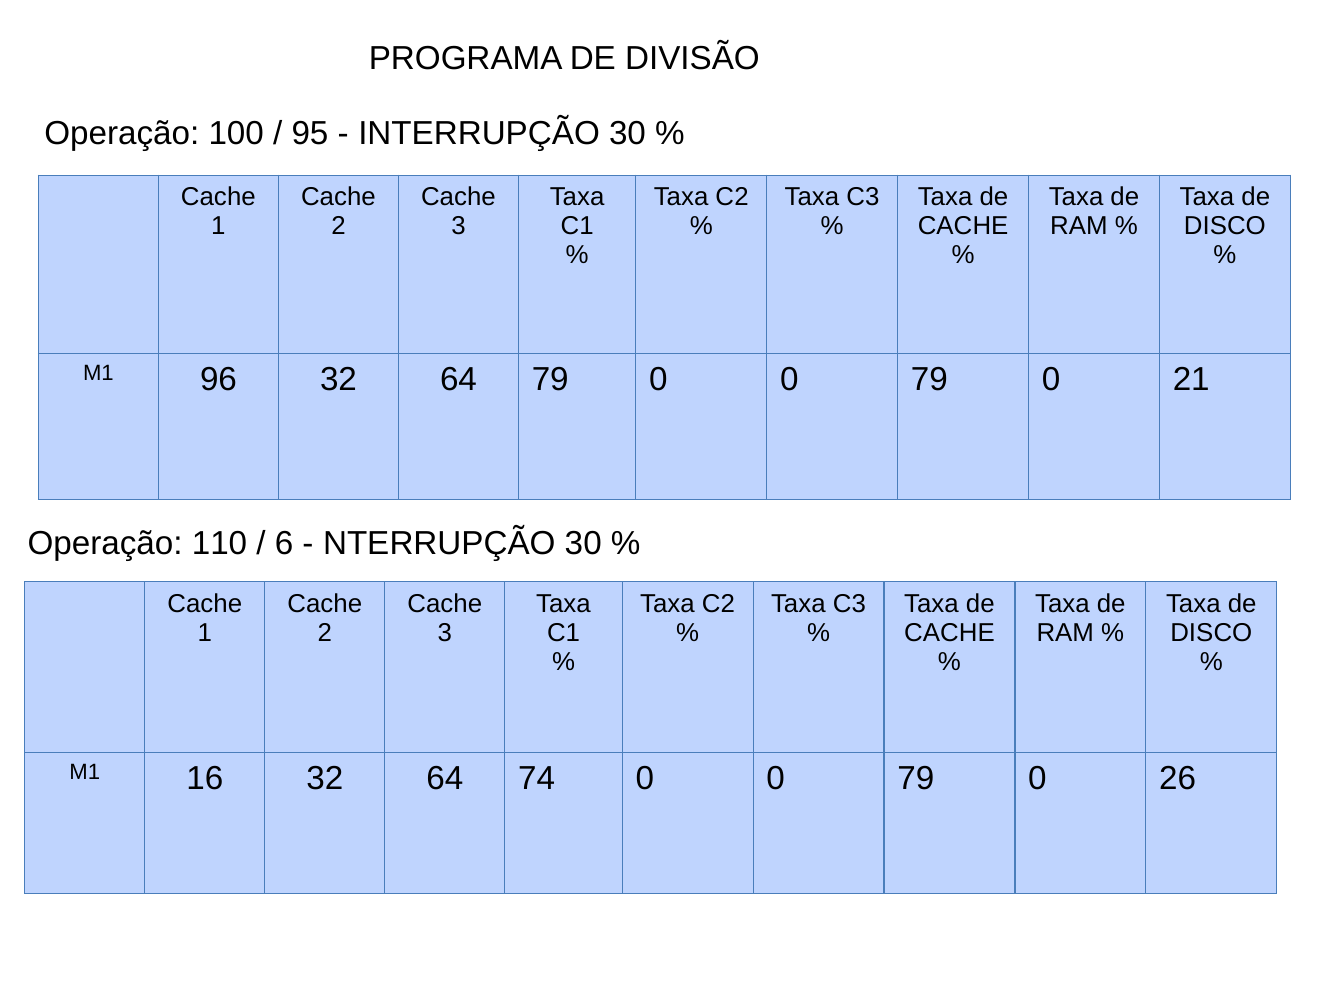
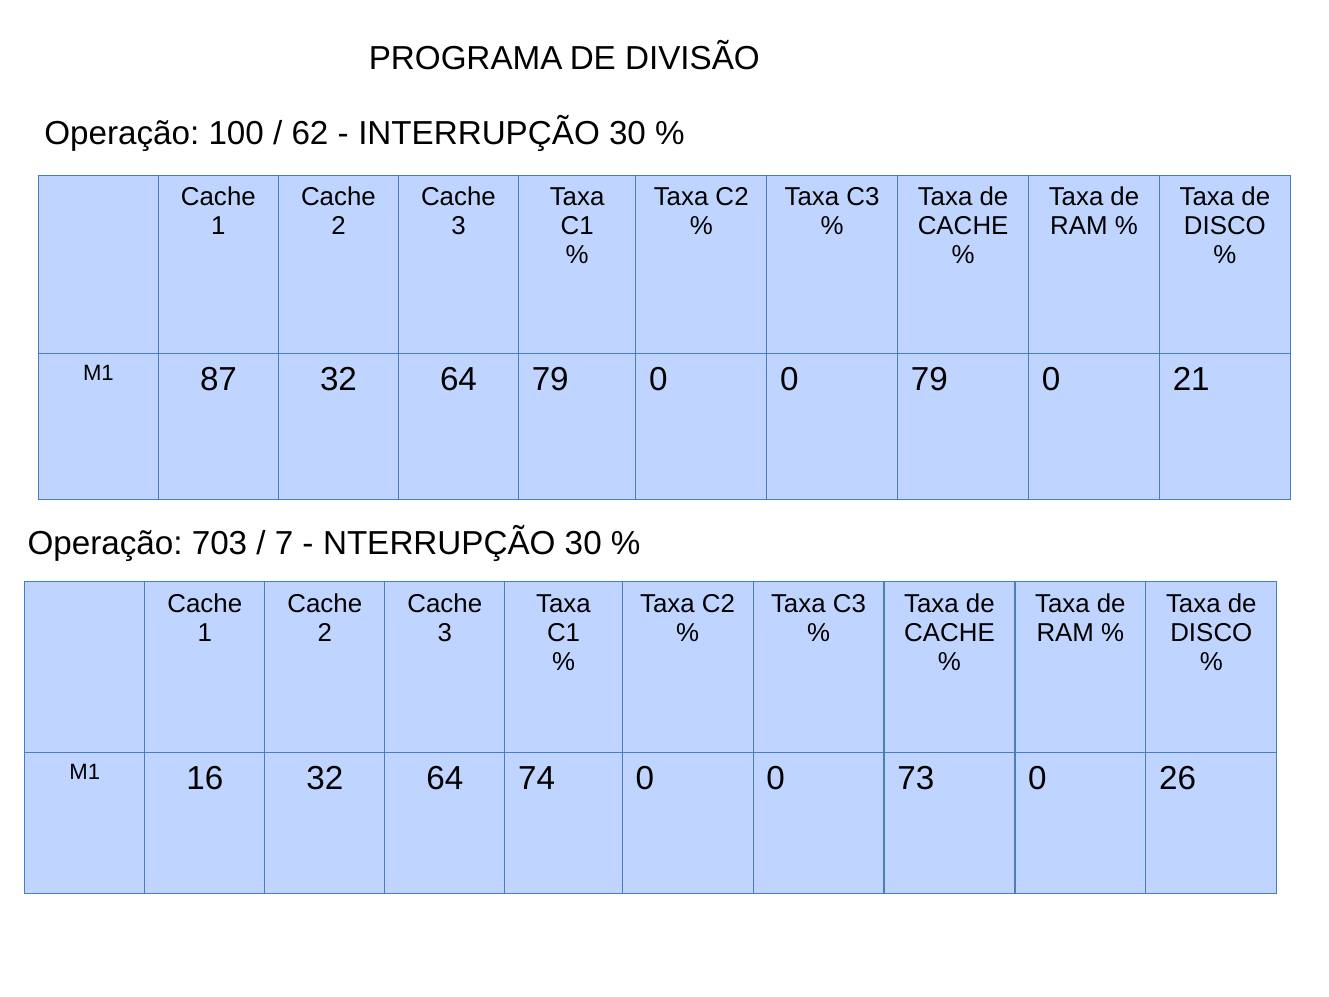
95: 95 -> 62
96: 96 -> 87
110: 110 -> 703
6: 6 -> 7
74 0 0 79: 79 -> 73
